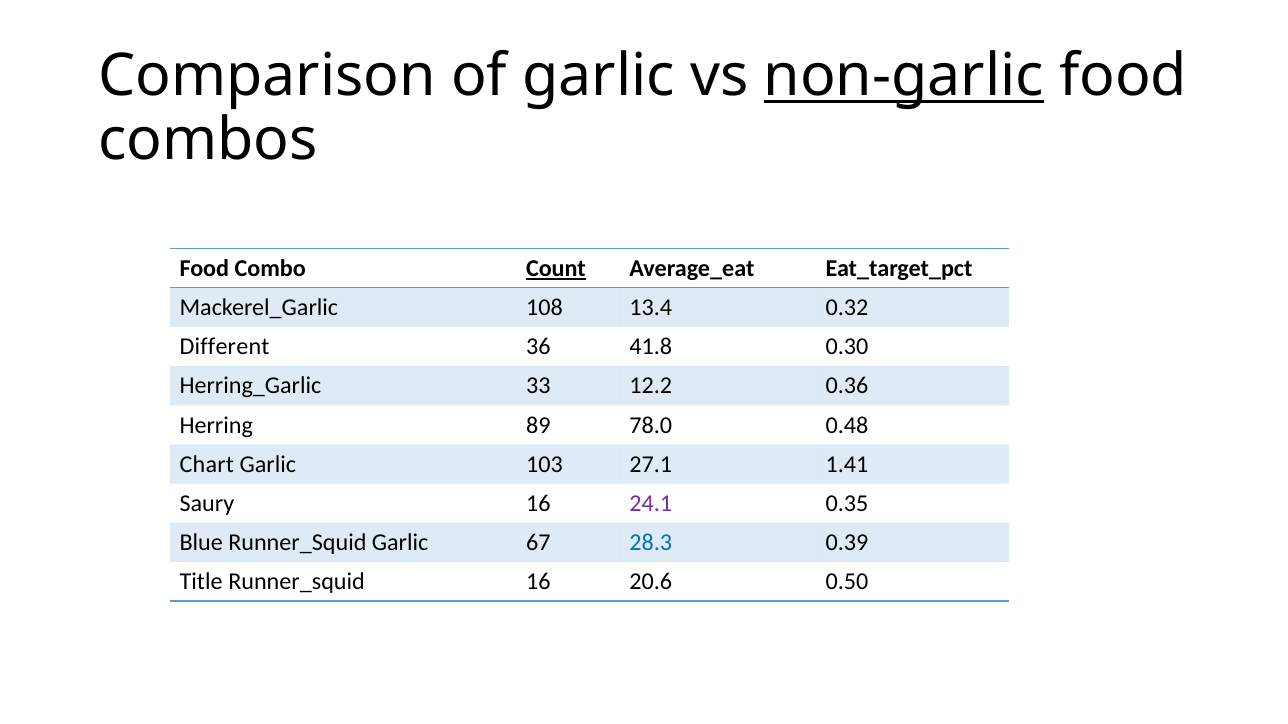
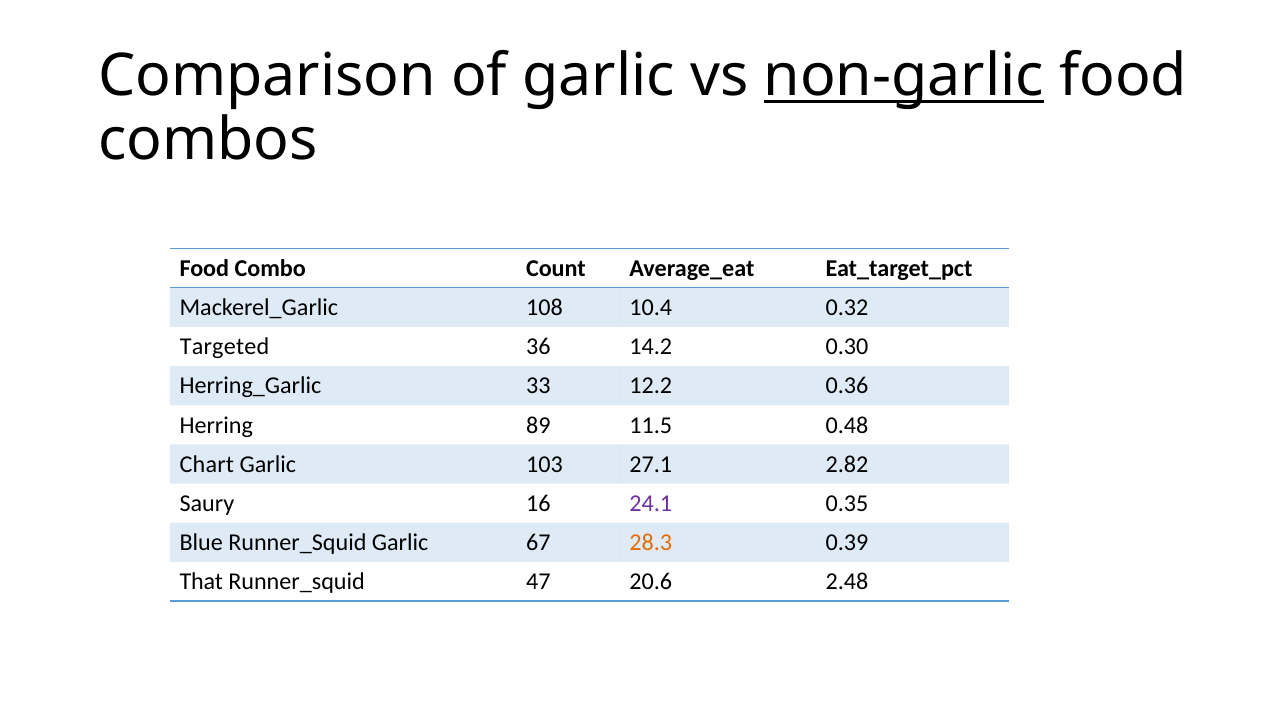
Count underline: present -> none
13.4: 13.4 -> 10.4
Different: Different -> Targeted
41.8: 41.8 -> 14.2
78.0: 78.0 -> 11.5
1.41: 1.41 -> 2.82
28.3 colour: blue -> orange
Title: Title -> That
16 at (538, 582): 16 -> 47
0.50: 0.50 -> 2.48
